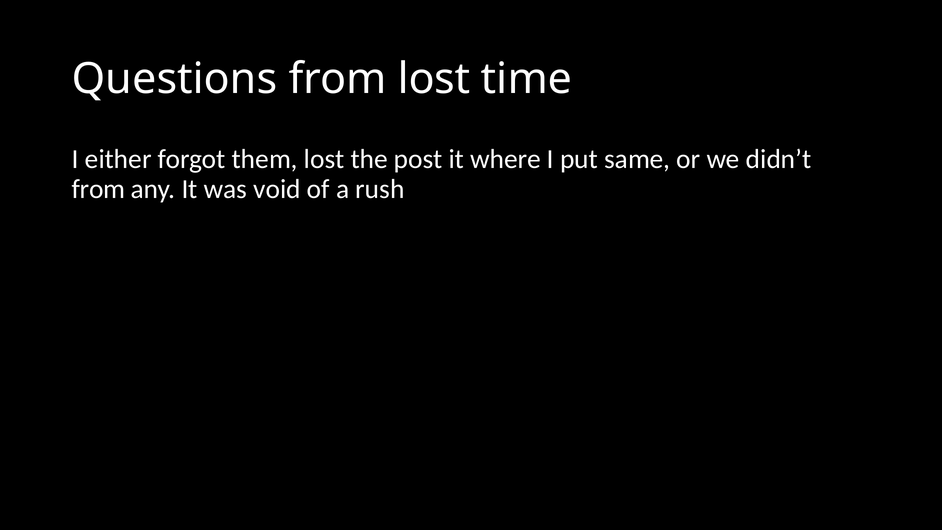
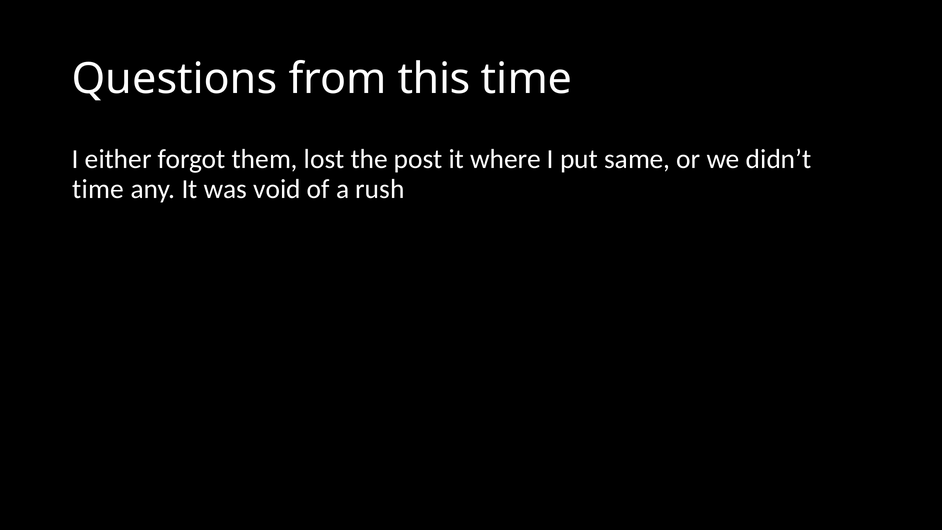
from lost: lost -> this
from at (98, 189): from -> time
